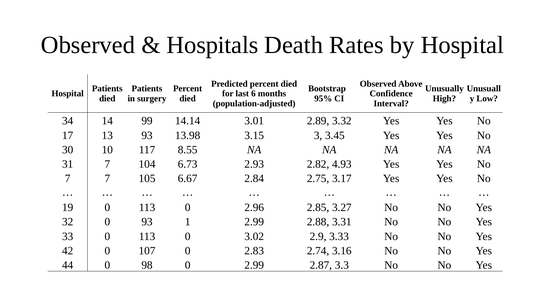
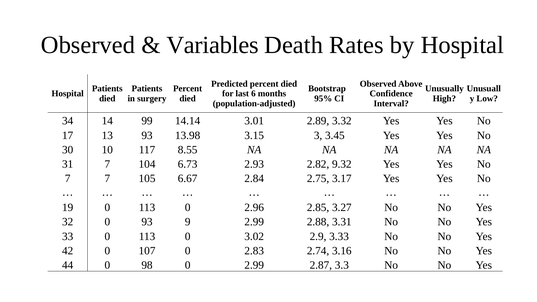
Hospitals: Hospitals -> Variables
4.93: 4.93 -> 9.32
1: 1 -> 9
